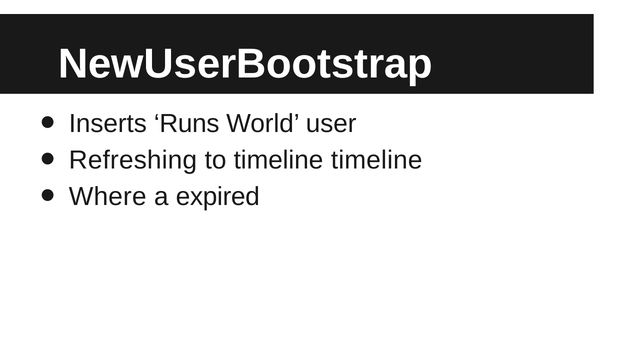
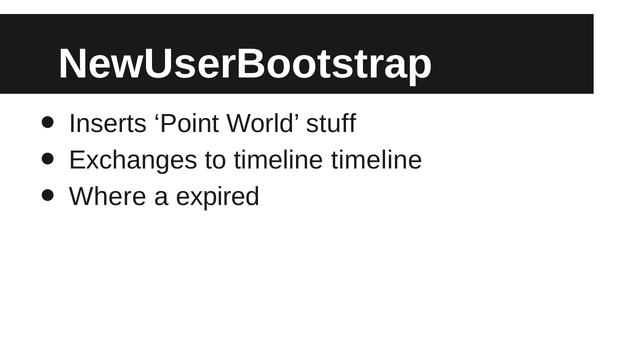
Runs: Runs -> Point
user: user -> stuff
Refreshing: Refreshing -> Exchanges
